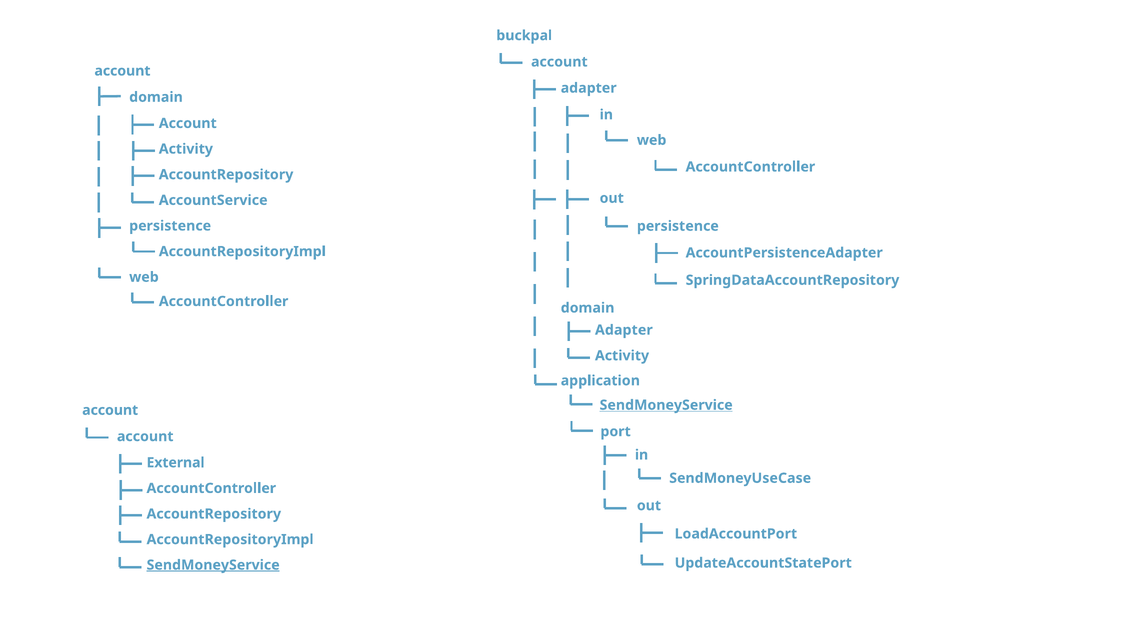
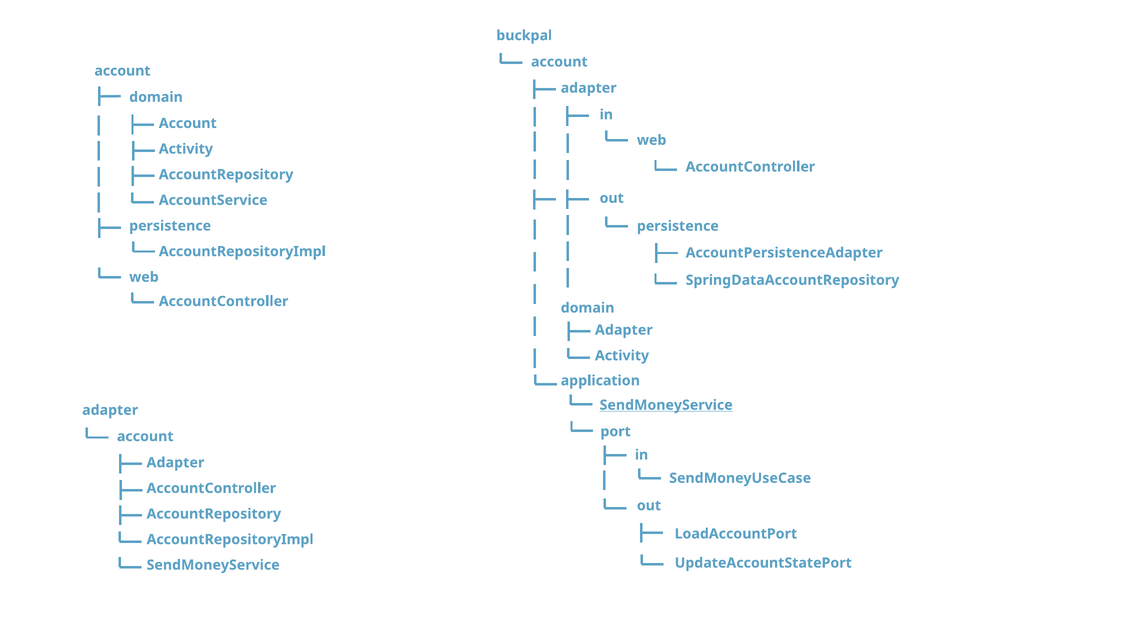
account at (110, 410): account -> adapter
External at (176, 463): External -> Adapter
SendMoneyService at (213, 565) underline: present -> none
